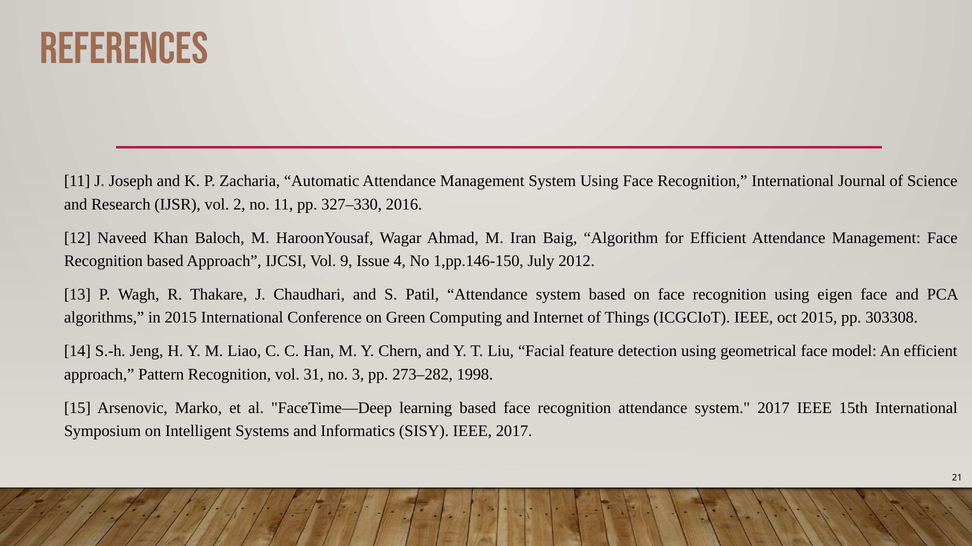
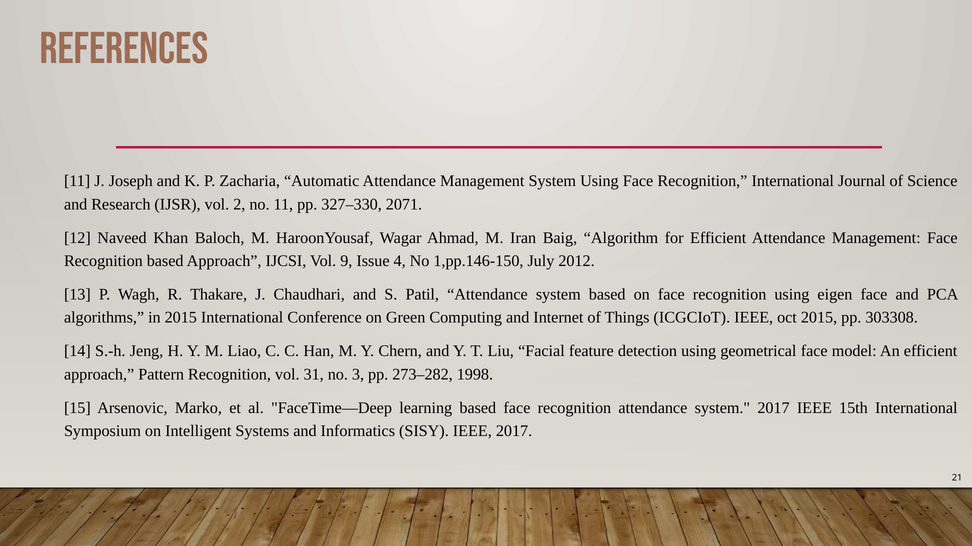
2016: 2016 -> 2071
